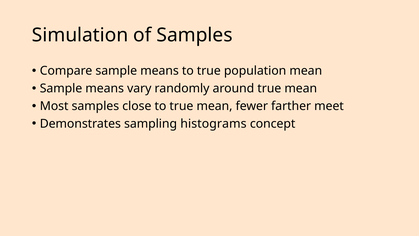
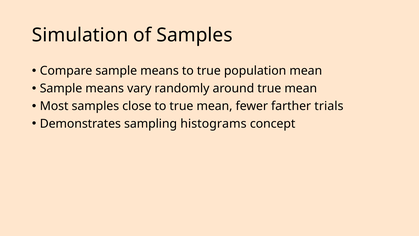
meet: meet -> trials
